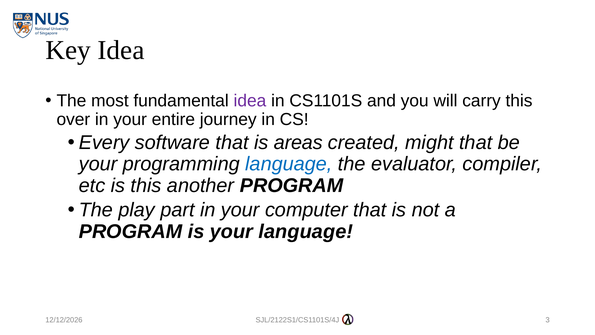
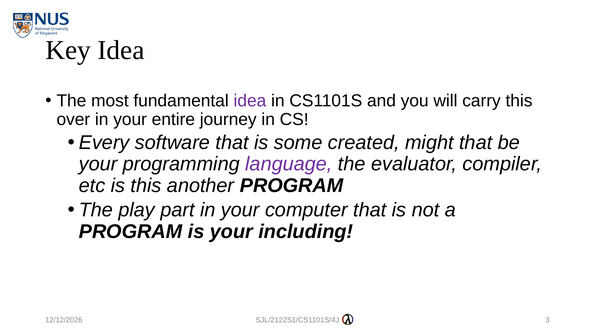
areas: areas -> some
language at (289, 164) colour: blue -> purple
your language: language -> including
